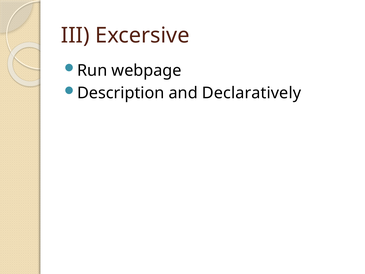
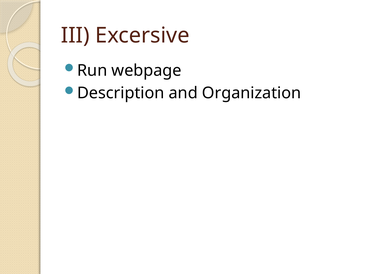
Declaratively: Declaratively -> Organization
